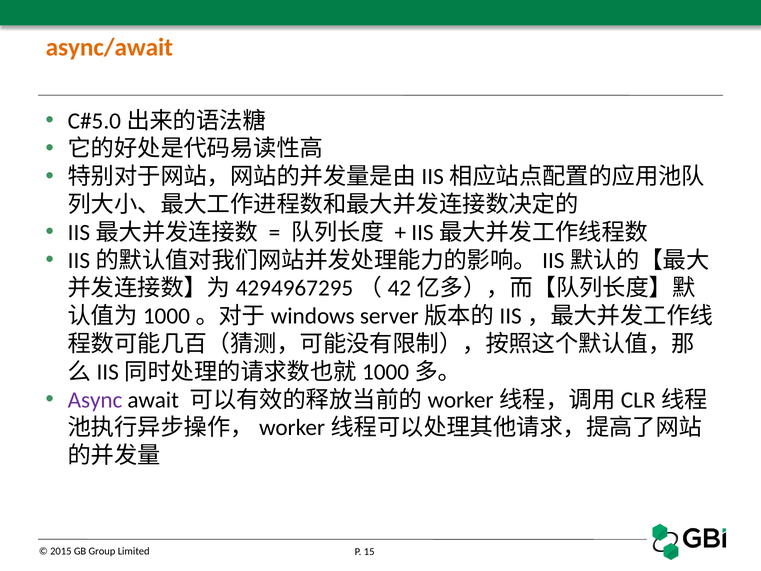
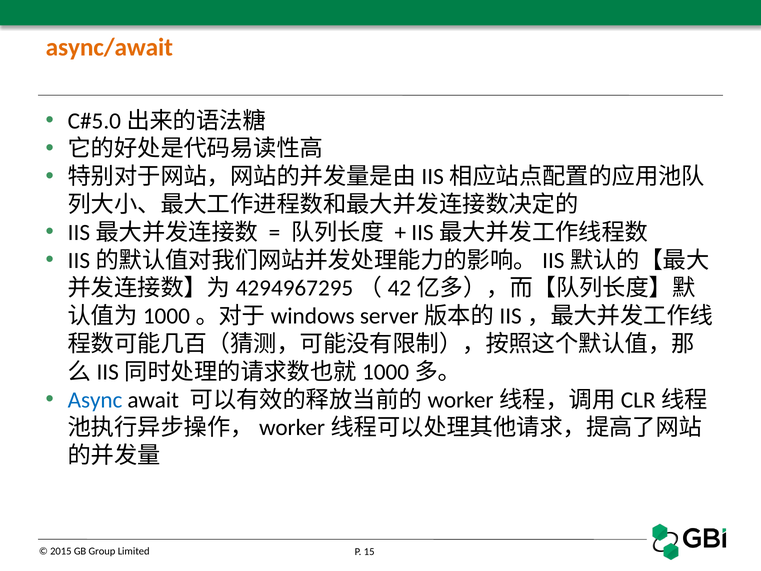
Async colour: purple -> blue
